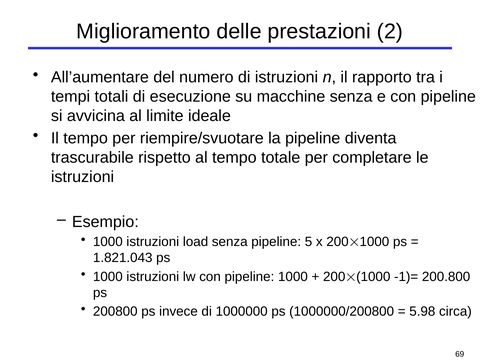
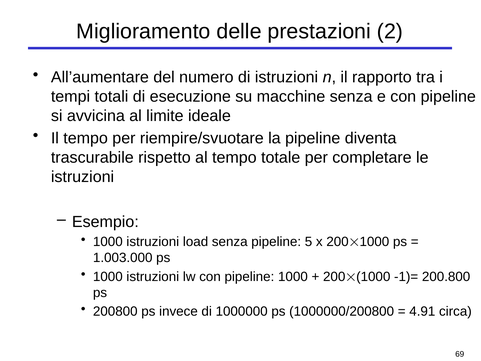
1.821.043: 1.821.043 -> 1.003.000
5.98: 5.98 -> 4.91
